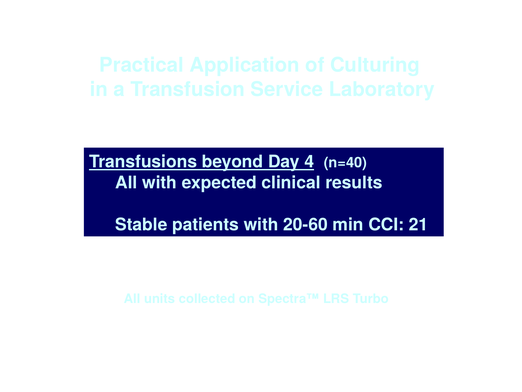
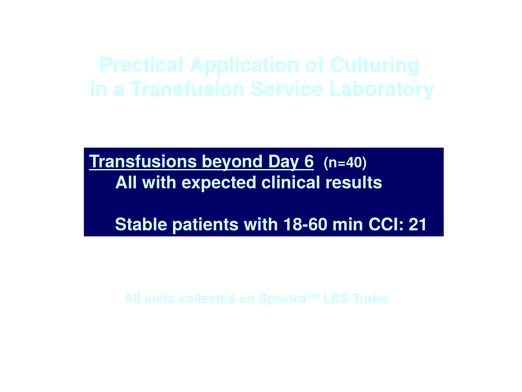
4: 4 -> 6
20-60: 20-60 -> 18-60
